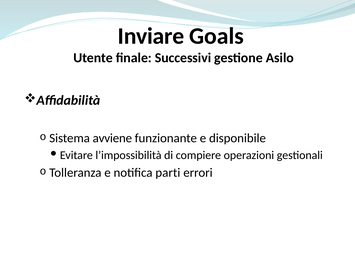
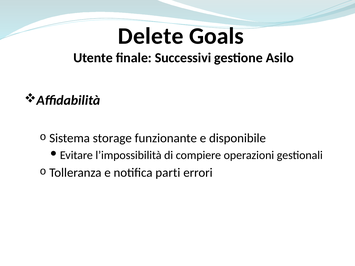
Inviare: Inviare -> Delete
avviene: avviene -> storage
